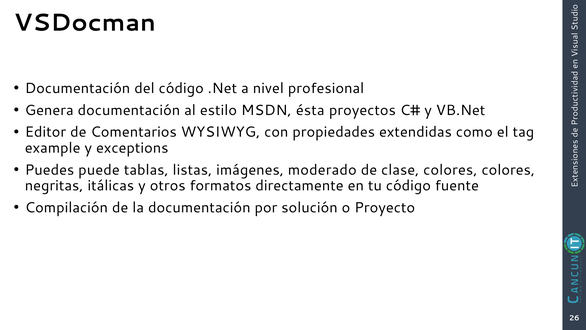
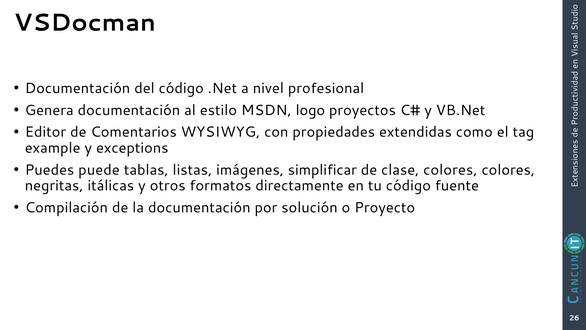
ésta: ésta -> logo
moderado: moderado -> simplificar
